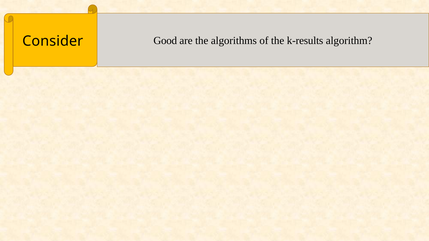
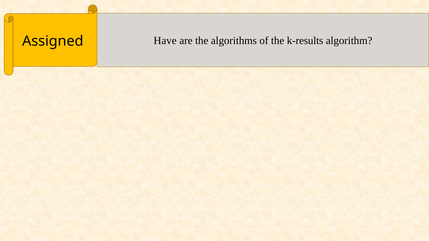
Good: Good -> Have
Consider: Consider -> Assigned
